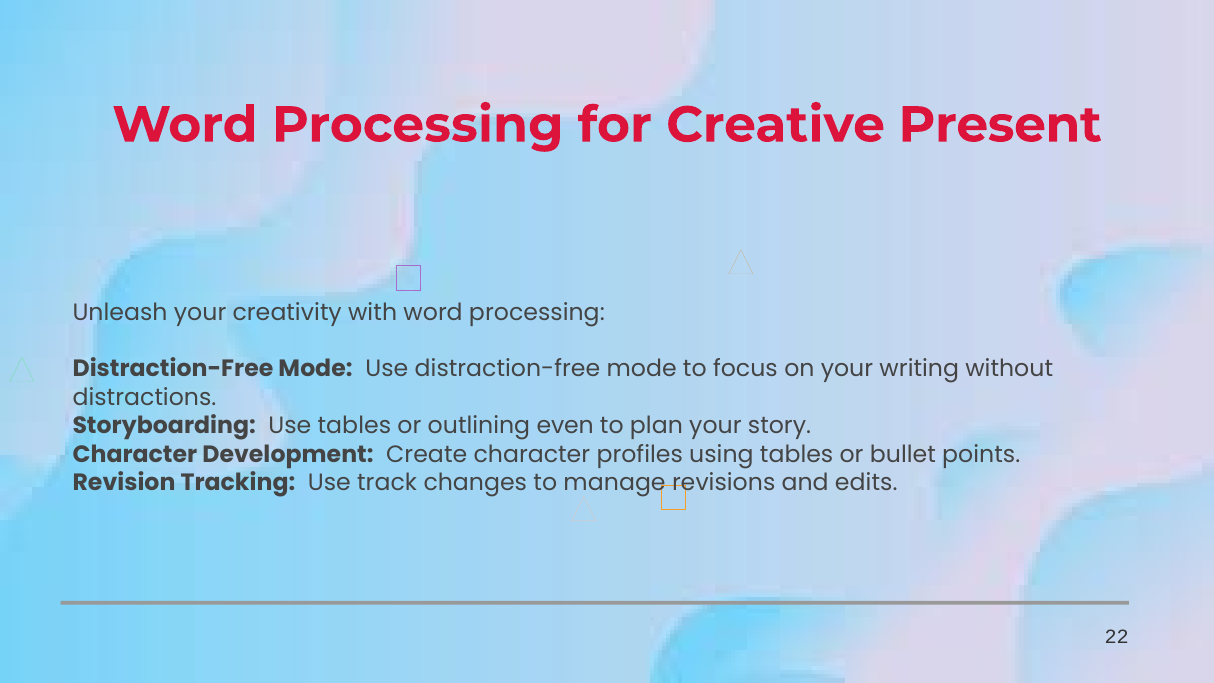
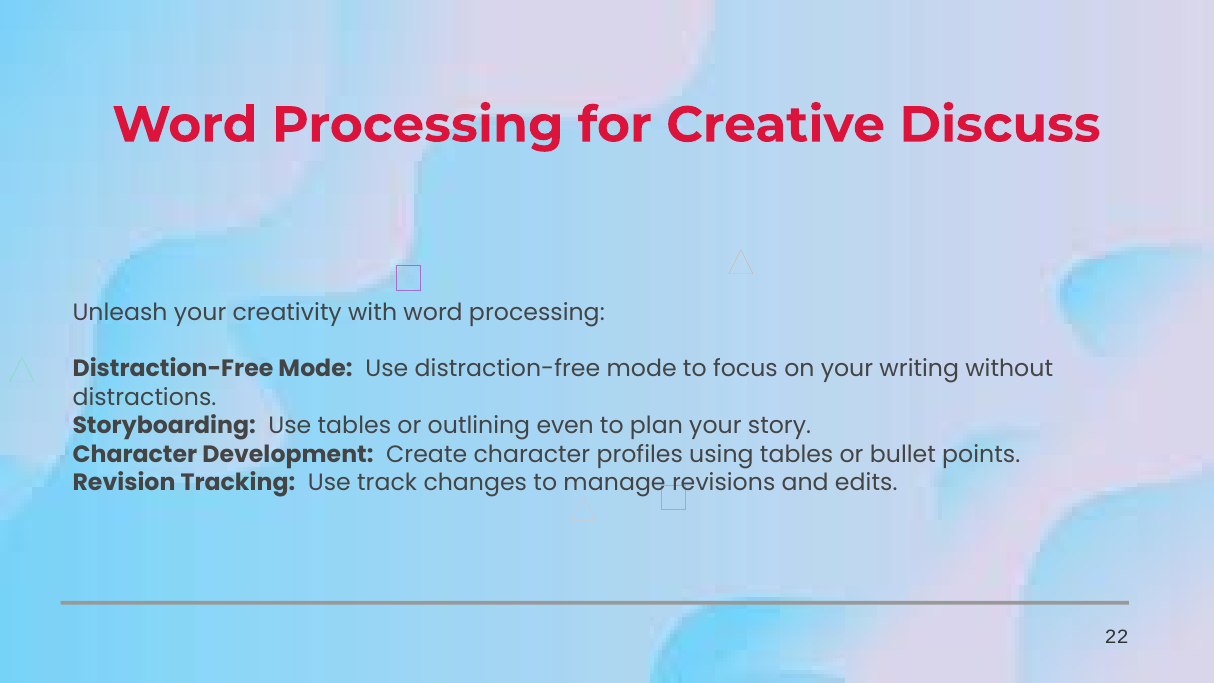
Present: Present -> Discuss
